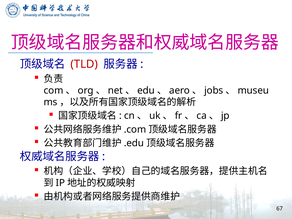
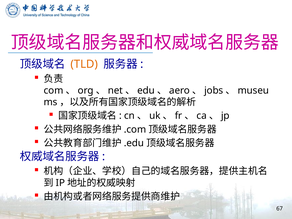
TLD colour: red -> orange
